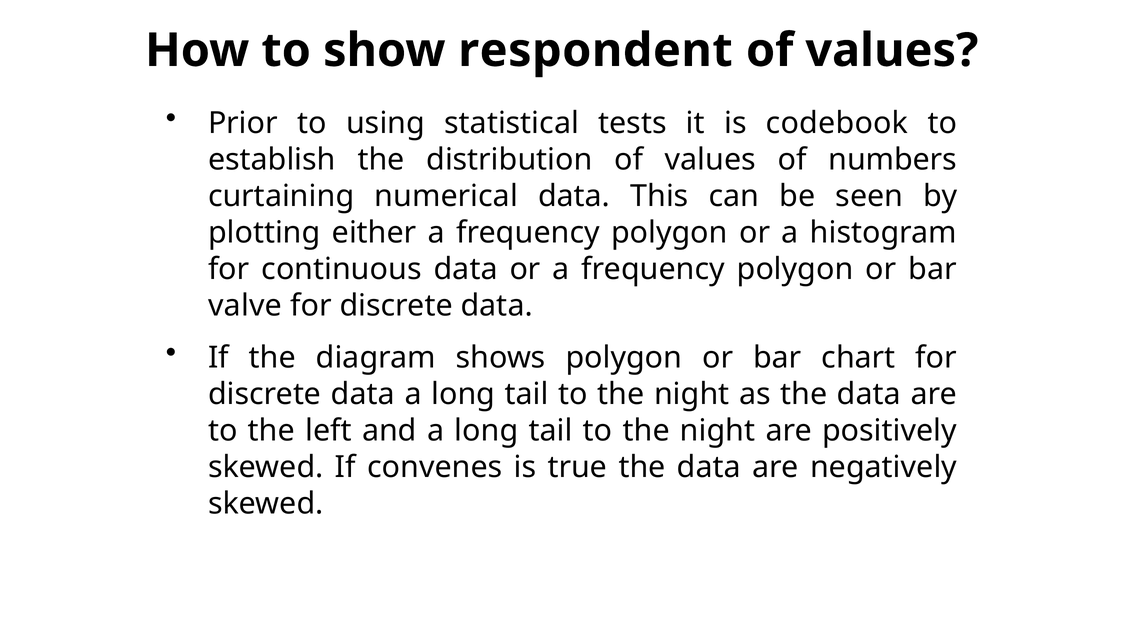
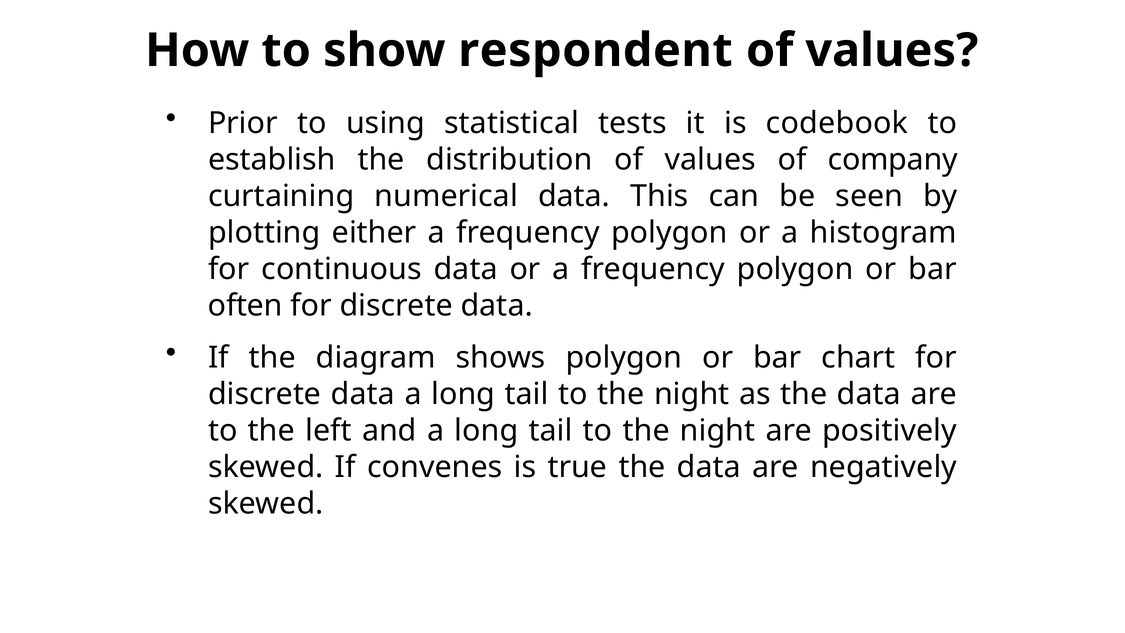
numbers: numbers -> company
valve: valve -> often
